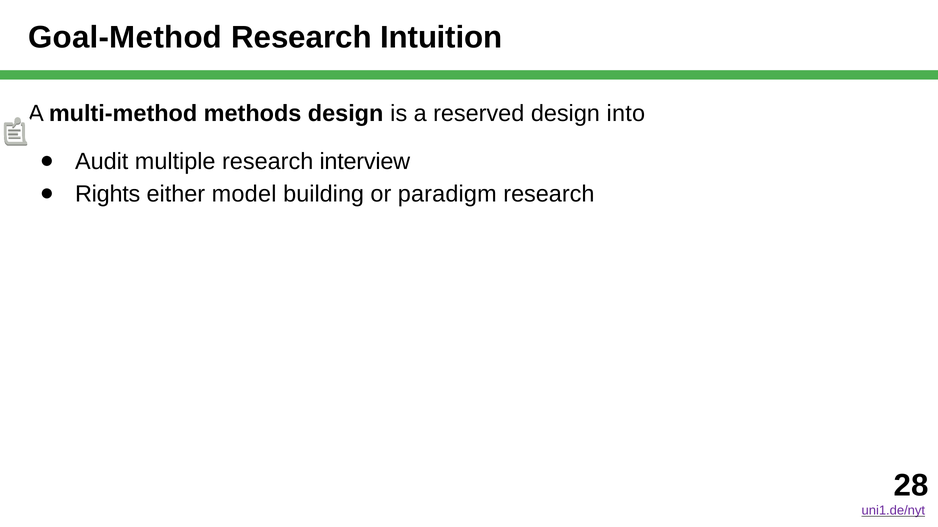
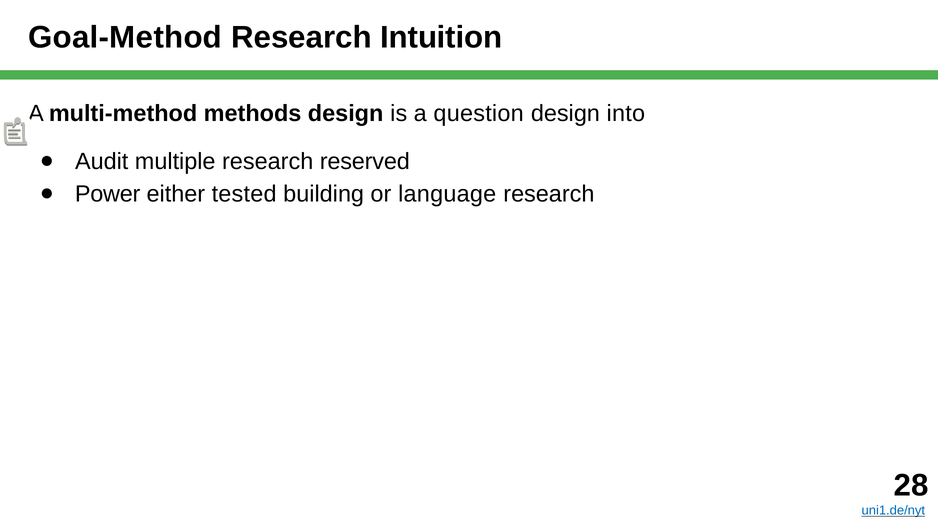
reserved: reserved -> question
interview: interview -> reserved
Rights: Rights -> Power
model: model -> tested
paradigm: paradigm -> language
uni1.de/nyt colour: purple -> blue
